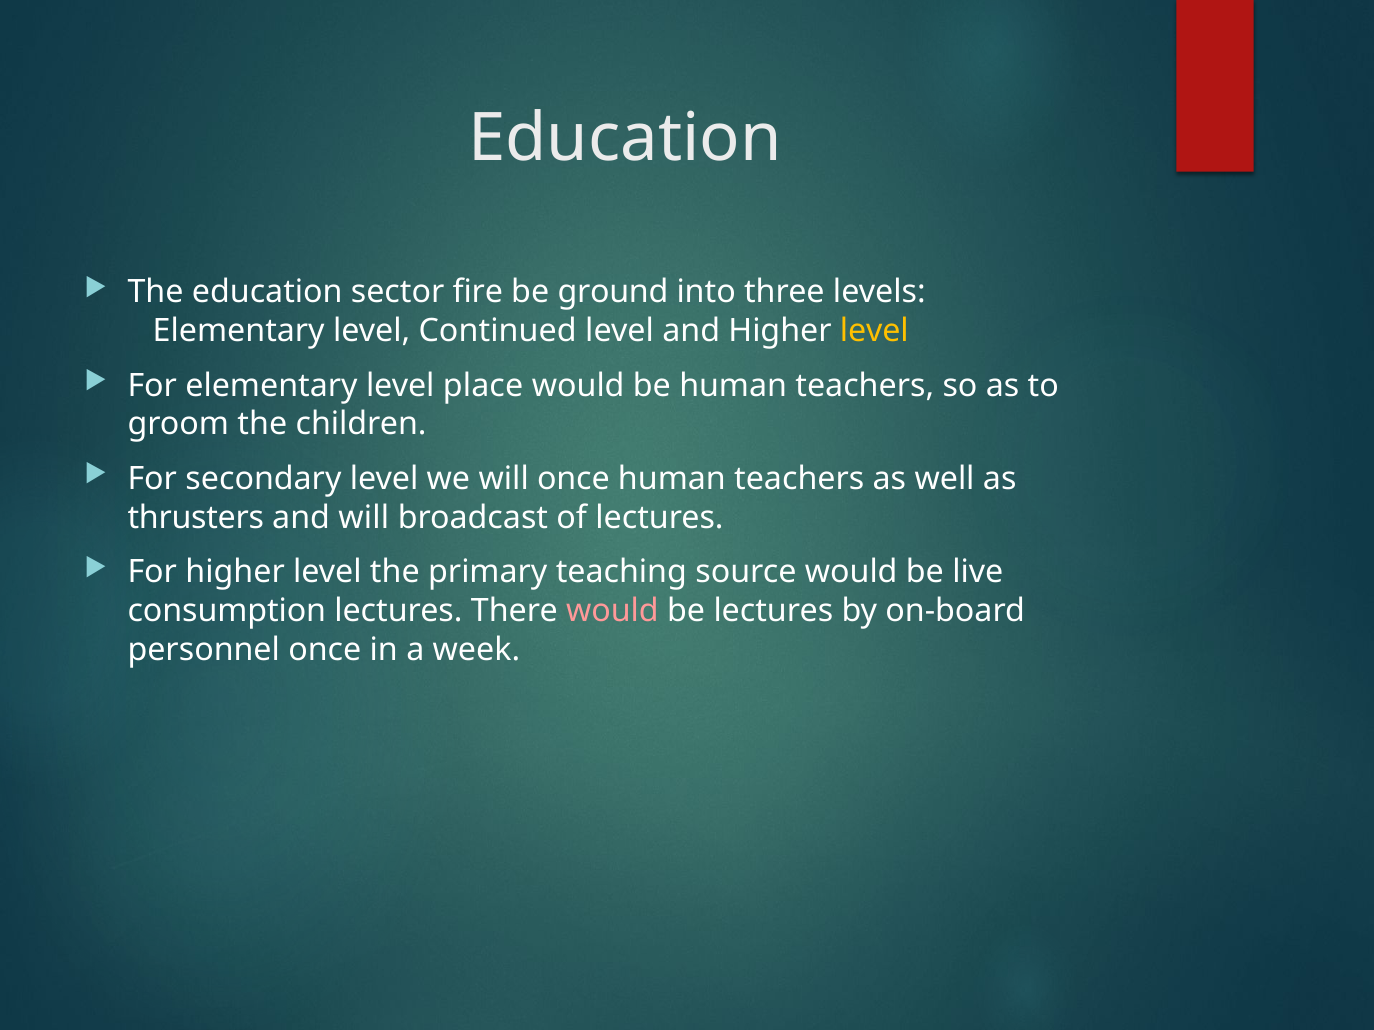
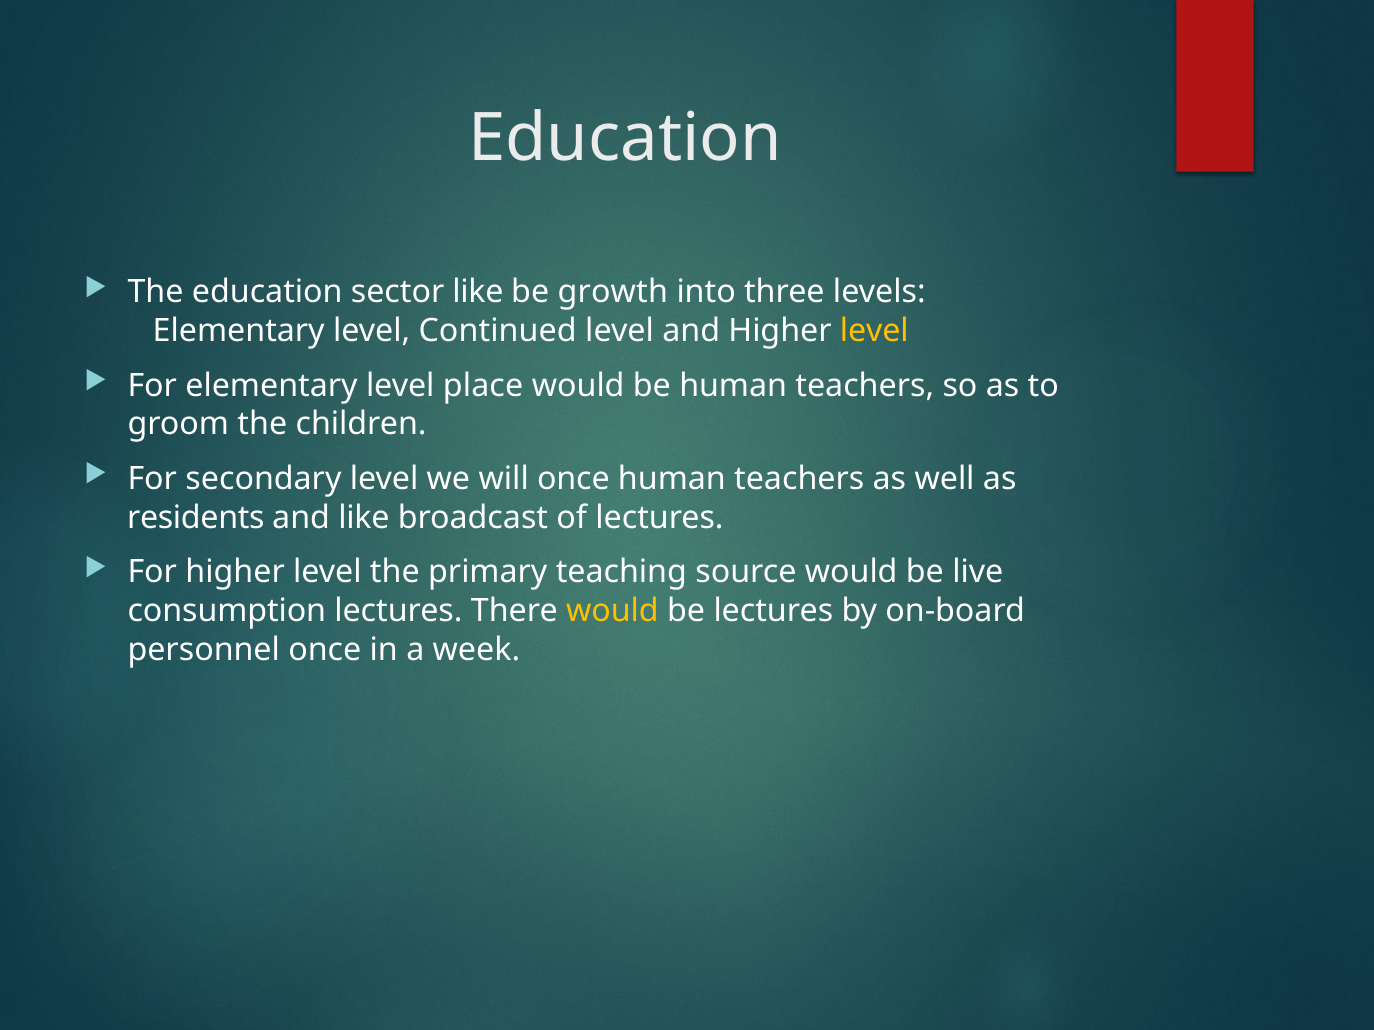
sector fire: fire -> like
ground: ground -> growth
thrusters: thrusters -> residents
and will: will -> like
would at (612, 611) colour: pink -> yellow
